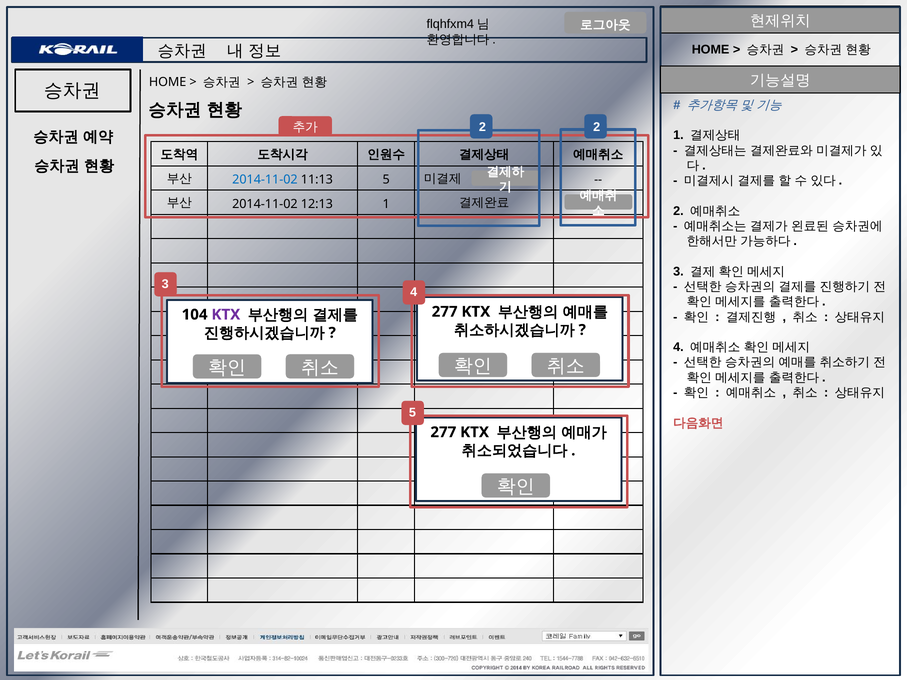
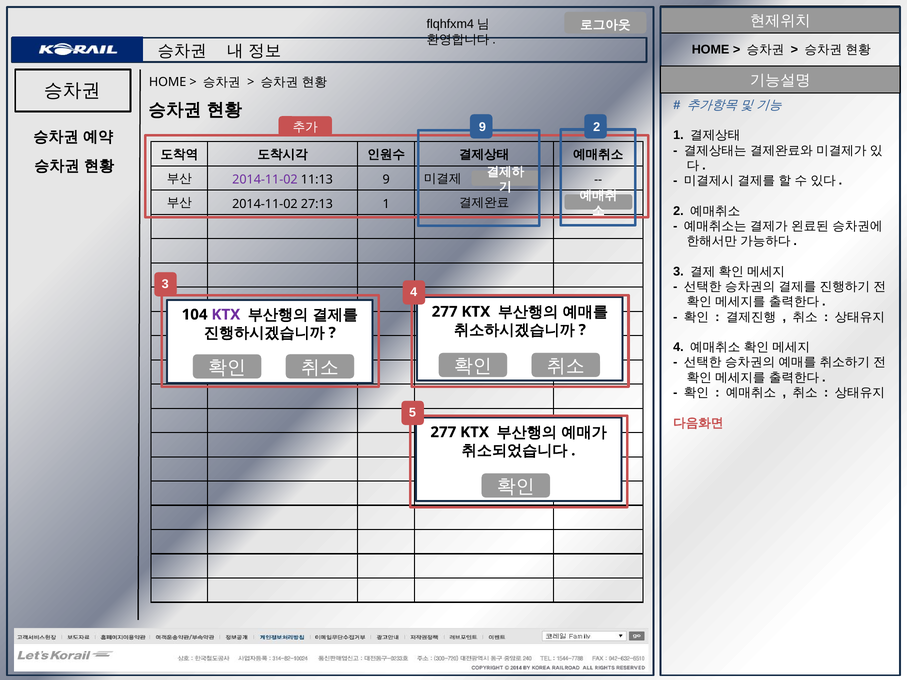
2 at (482, 127): 2 -> 9
2014-11-02 at (265, 180) colour: blue -> purple
11:13 5: 5 -> 9
12:13: 12:13 -> 27:13
